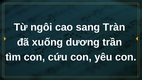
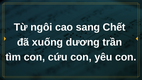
Tràn: Tràn -> Chết
